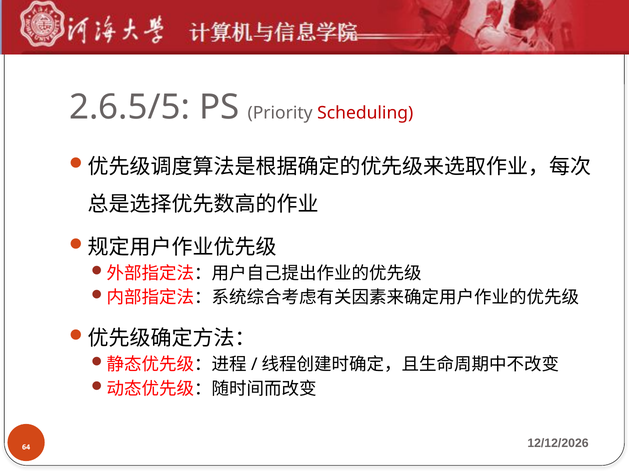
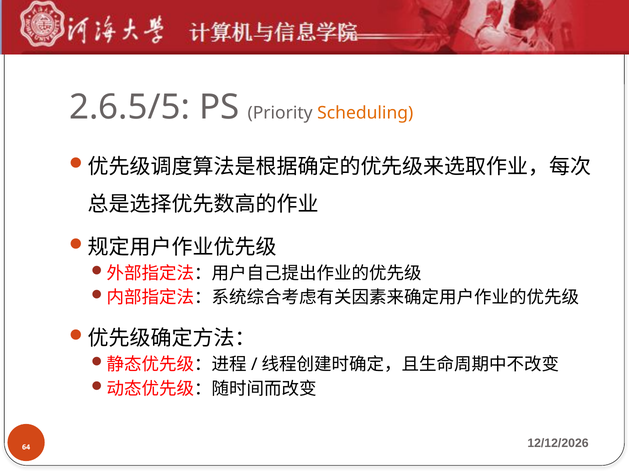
Scheduling colour: red -> orange
